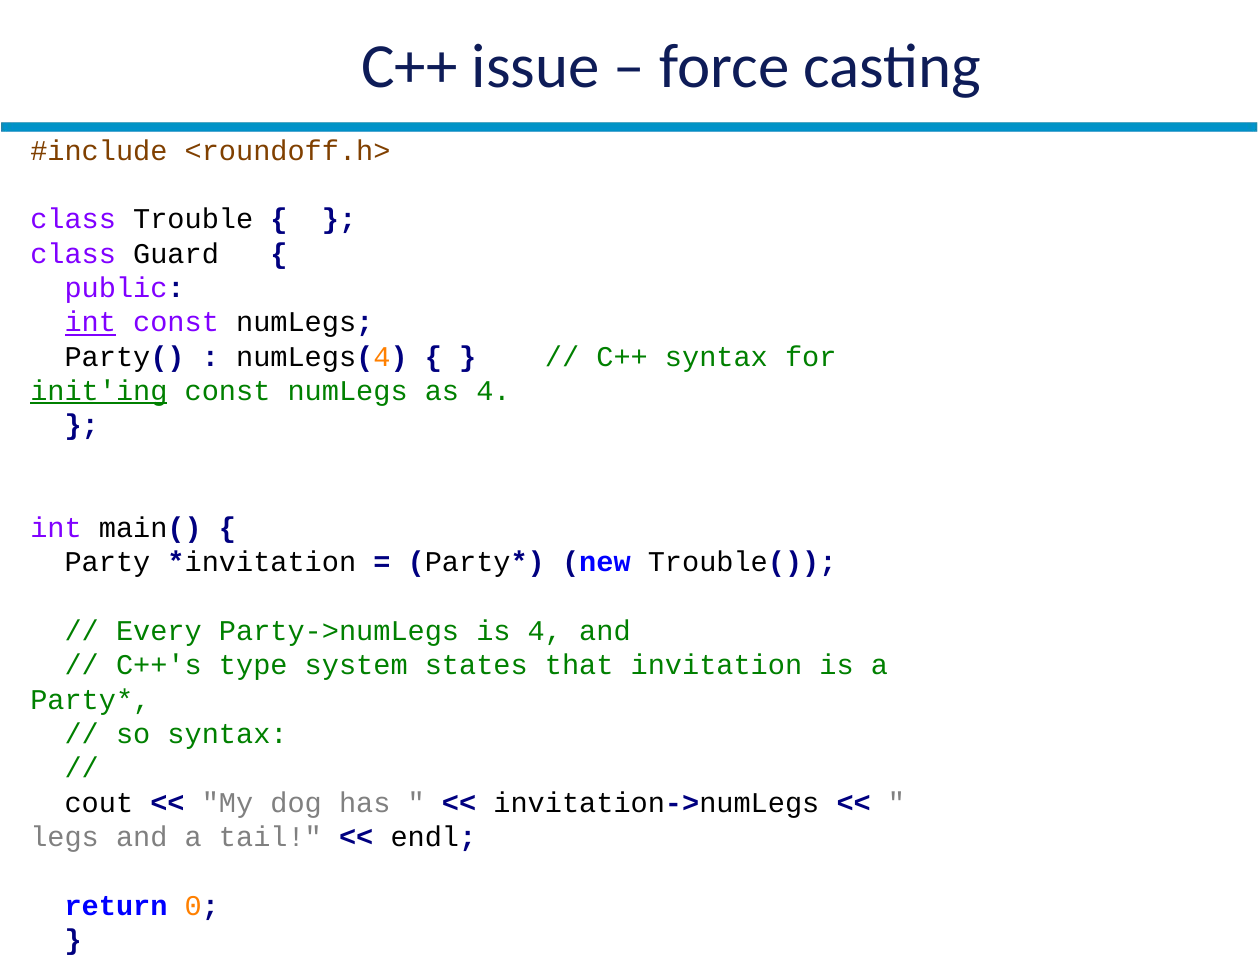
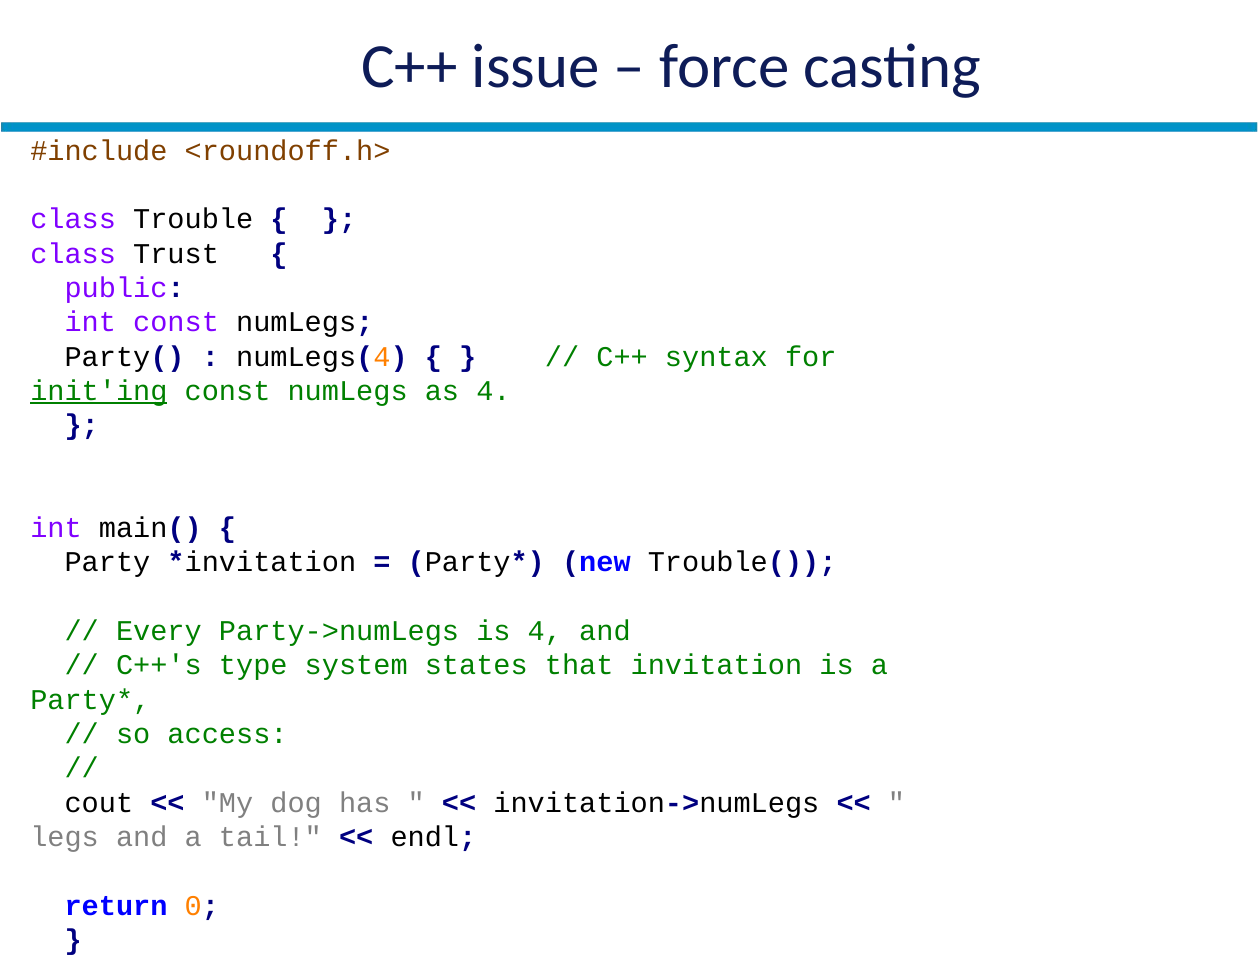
Guard: Guard -> Trust
int at (90, 322) underline: present -> none
so syntax: syntax -> access
